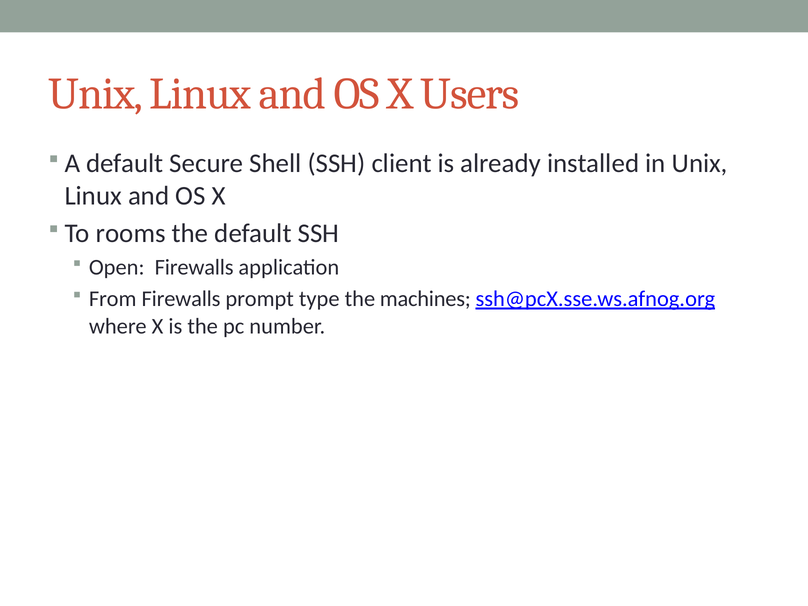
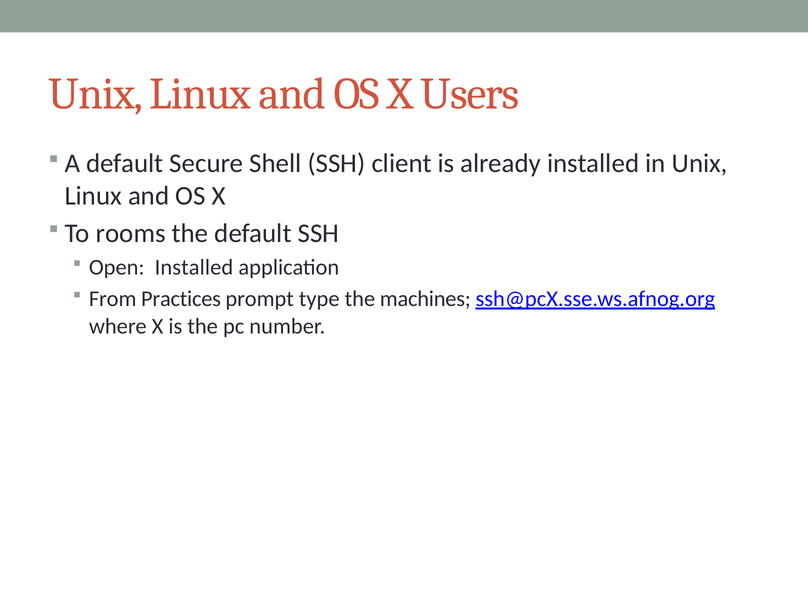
Open Firewalls: Firewalls -> Installed
From Firewalls: Firewalls -> Practices
